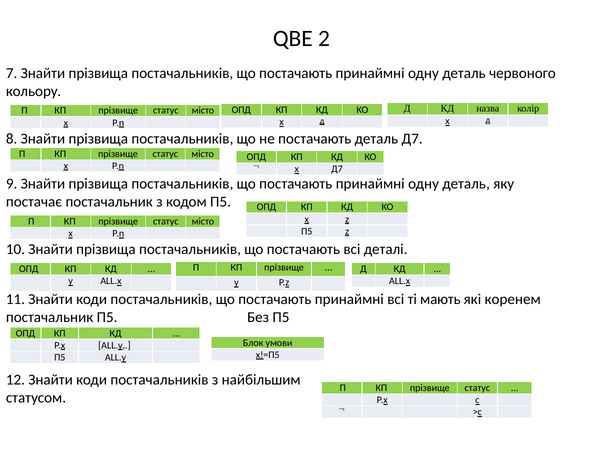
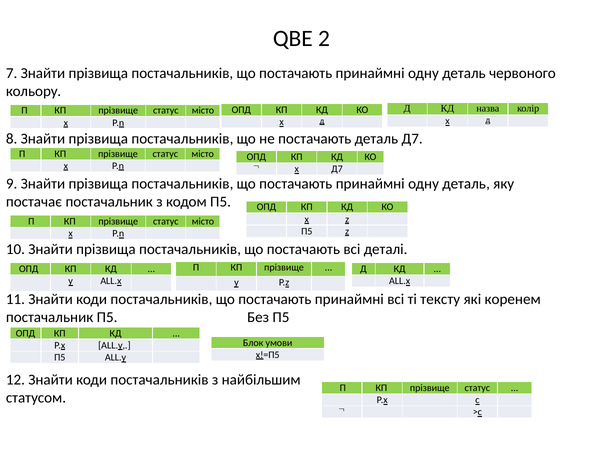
мають: мають -> тексту
